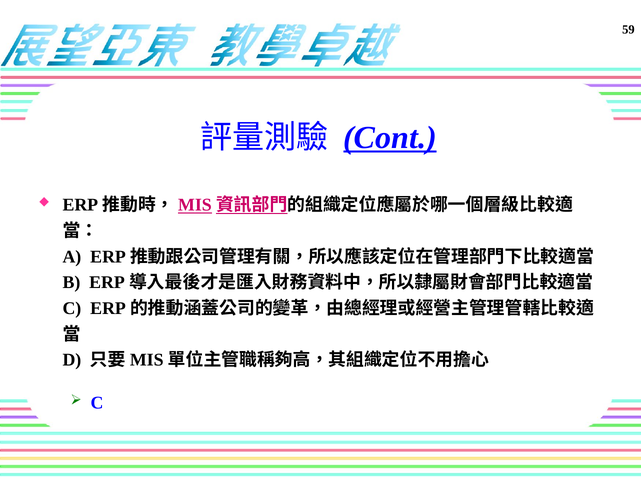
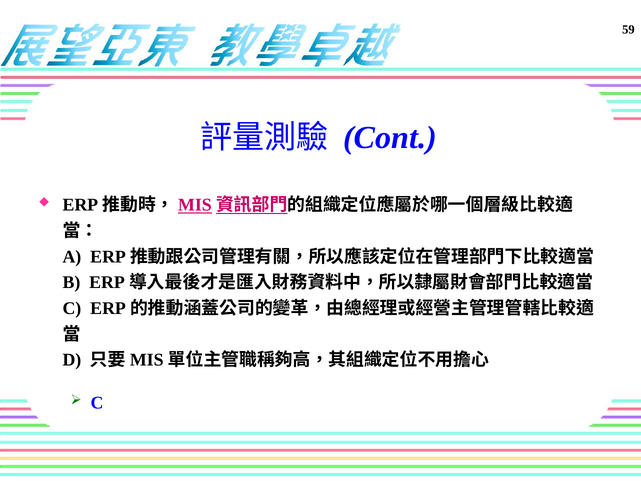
Cont underline: present -> none
